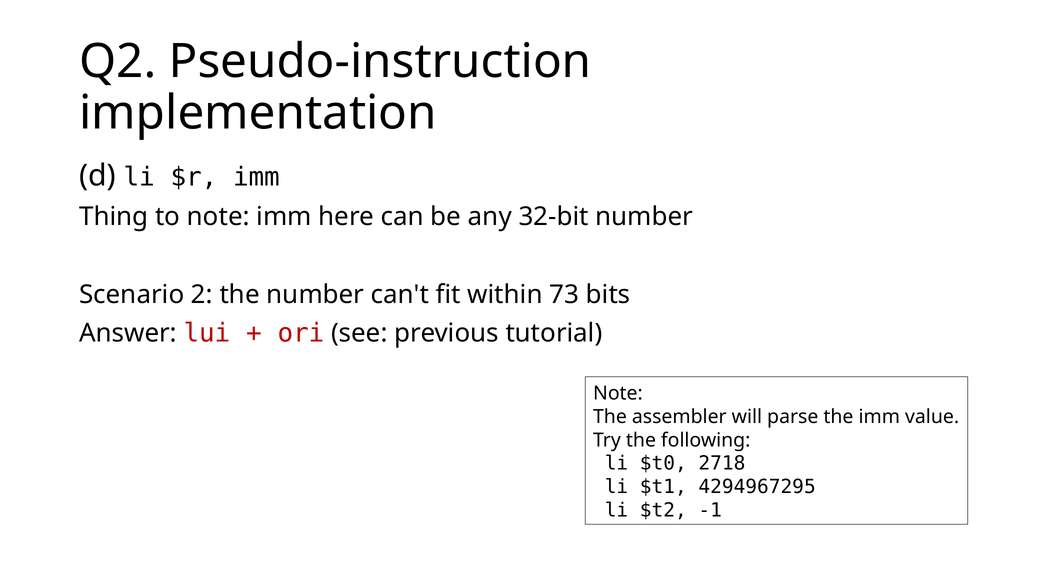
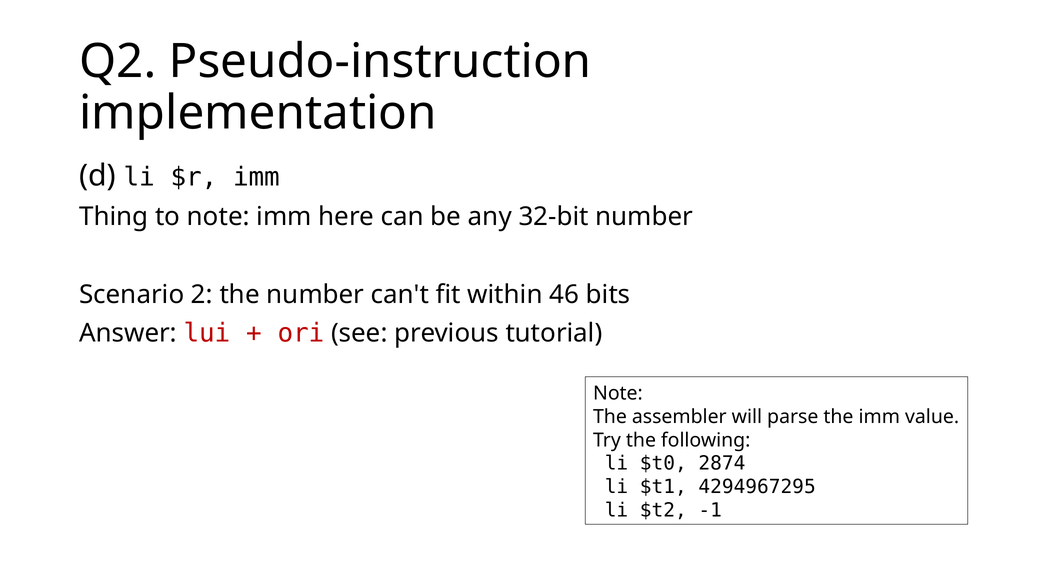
73: 73 -> 46
2718: 2718 -> 2874
